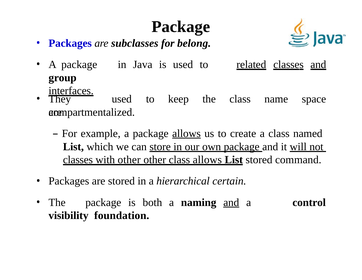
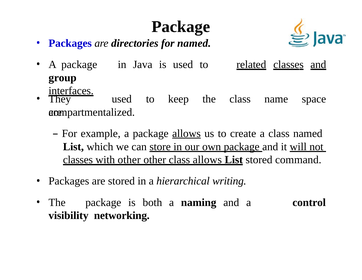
subclasses: subclasses -> directories
for belong: belong -> named
certain: certain -> writing
and at (231, 202) underline: present -> none
foundation: foundation -> networking
